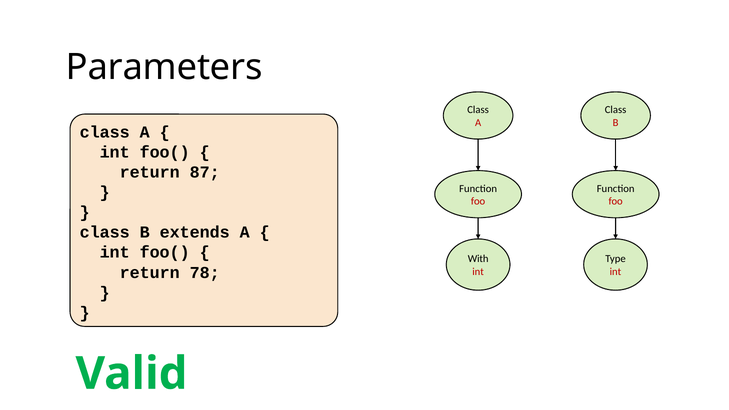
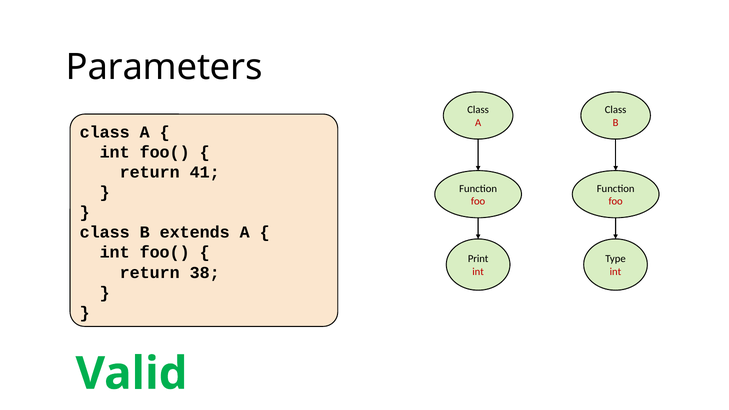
87: 87 -> 41
With: With -> Print
78: 78 -> 38
